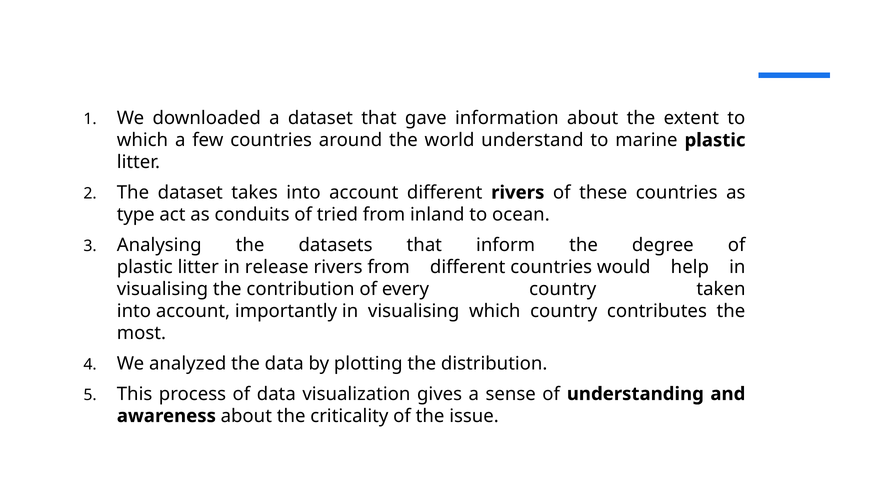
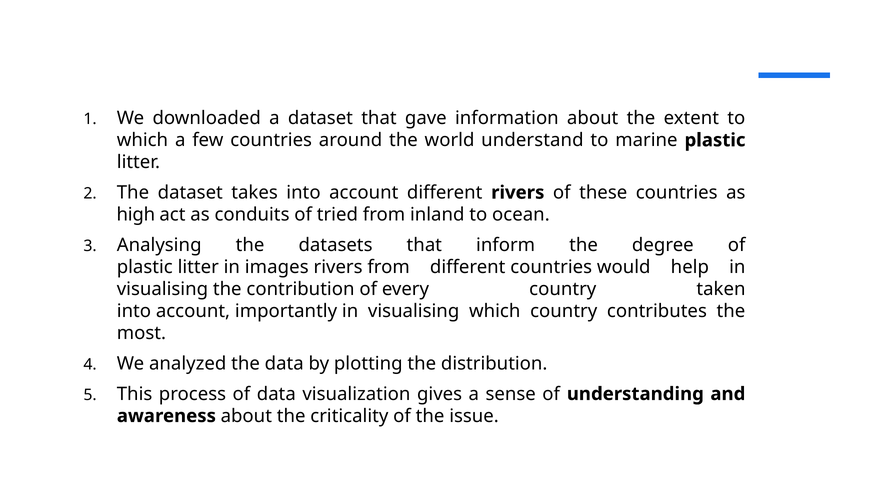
type: type -> high
release: release -> images
